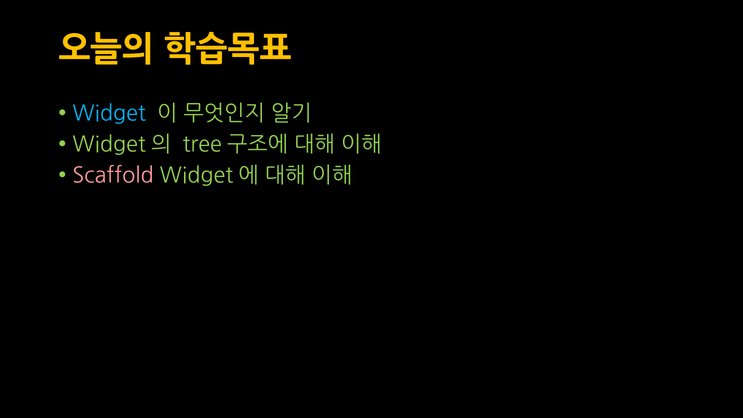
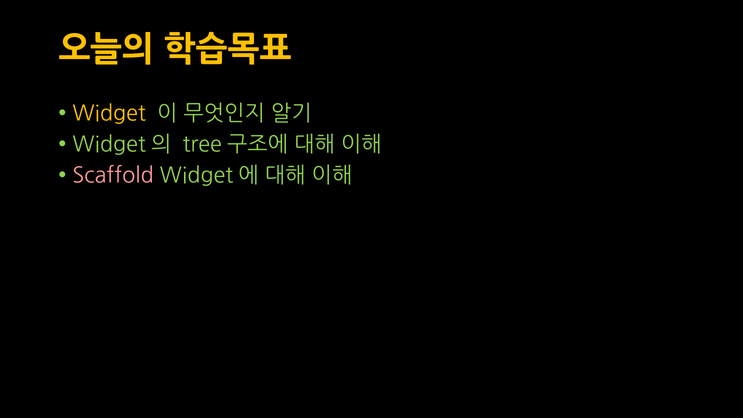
Widget colour: light blue -> yellow
